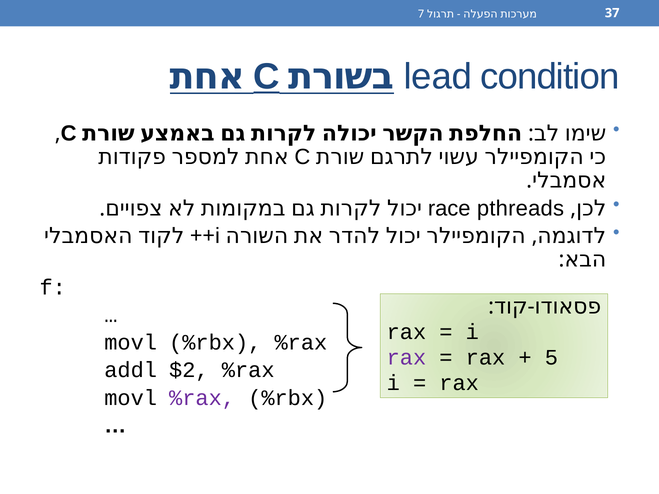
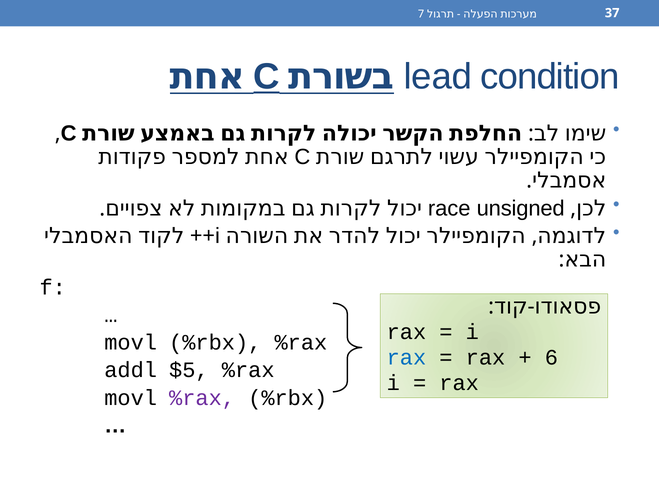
pthreads: pthreads -> unsigned
rax at (406, 358) colour: purple -> blue
5: 5 -> 6
$2: $2 -> $5
